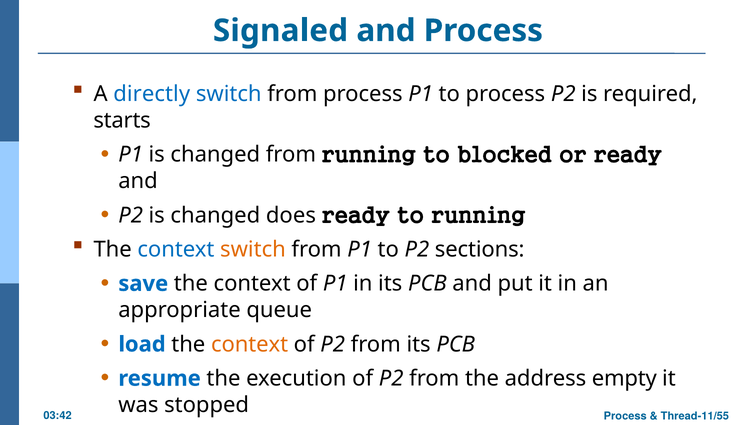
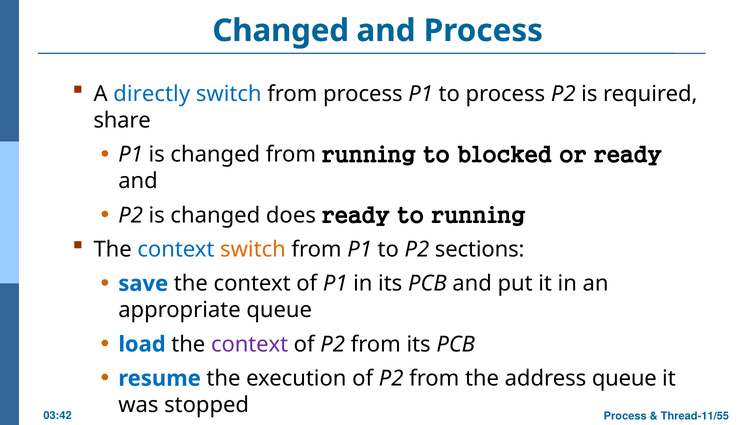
Signaled at (280, 31): Signaled -> Changed
starts: starts -> share
context at (250, 345) colour: orange -> purple
address empty: empty -> queue
